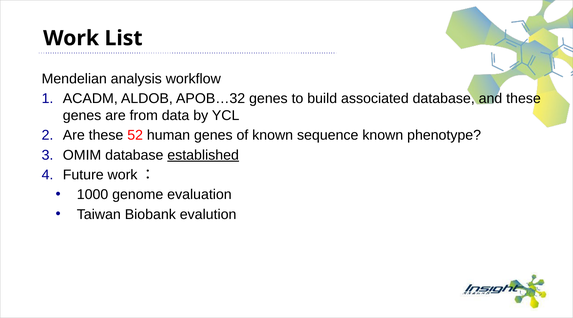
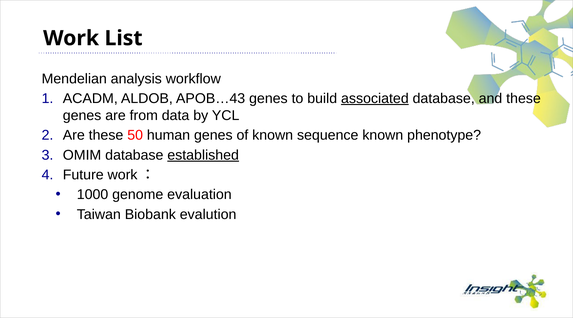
APOB…32: APOB…32 -> APOB…43
associated underline: none -> present
52: 52 -> 50
